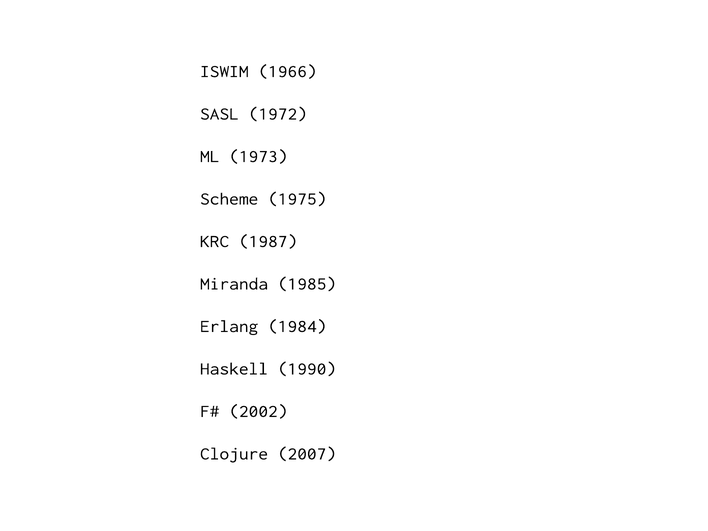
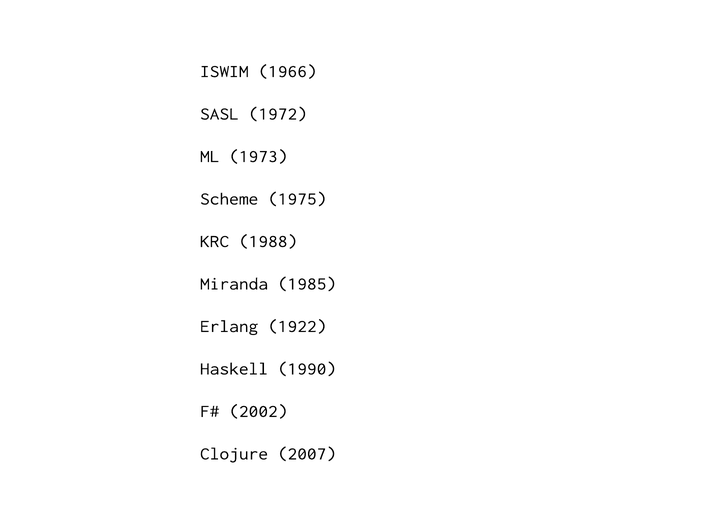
1987: 1987 -> 1988
1984: 1984 -> 1922
